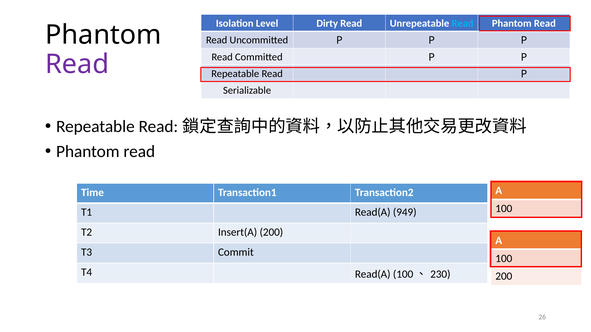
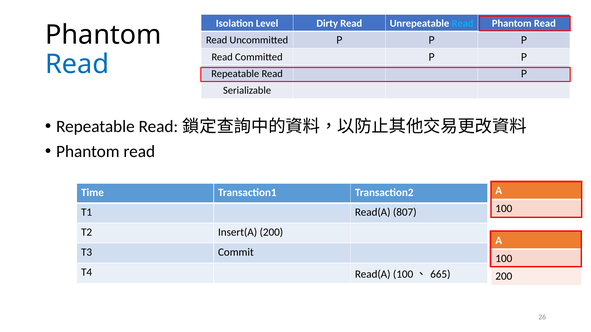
Read at (77, 64) colour: purple -> blue
949: 949 -> 807
230: 230 -> 665
